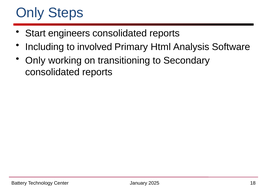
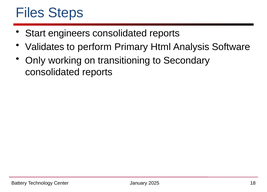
Only at (30, 13): Only -> Files
Including: Including -> Validates
involved: involved -> perform
